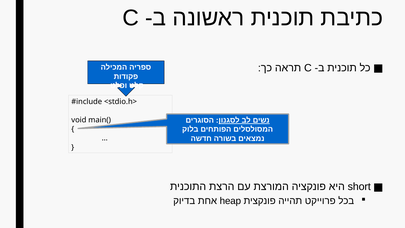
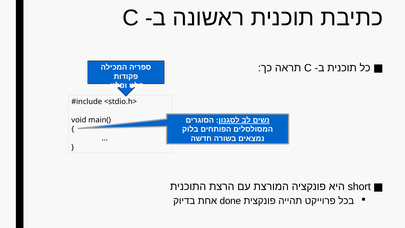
heap: heap -> done
